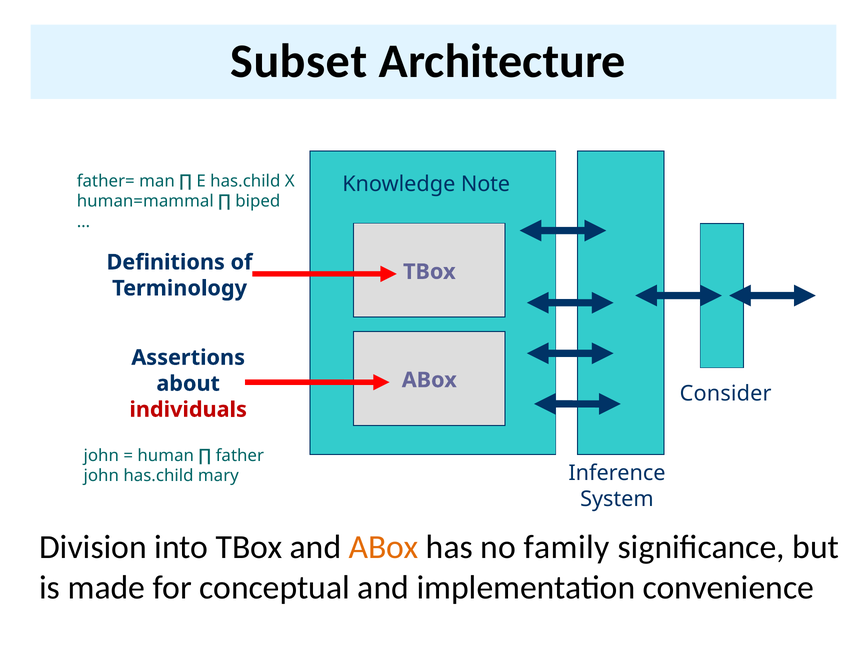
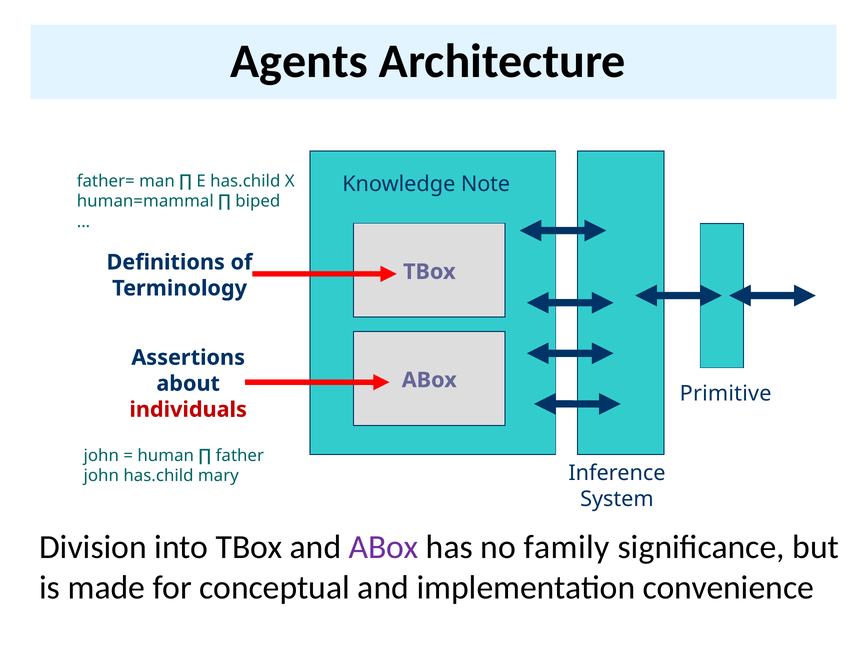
Subset: Subset -> Agents
Consider: Consider -> Primitive
ABox at (384, 548) colour: orange -> purple
